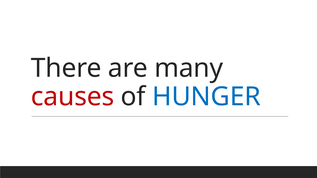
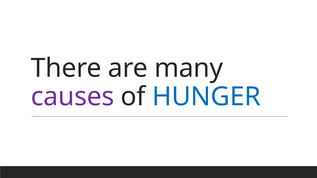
causes colour: red -> purple
